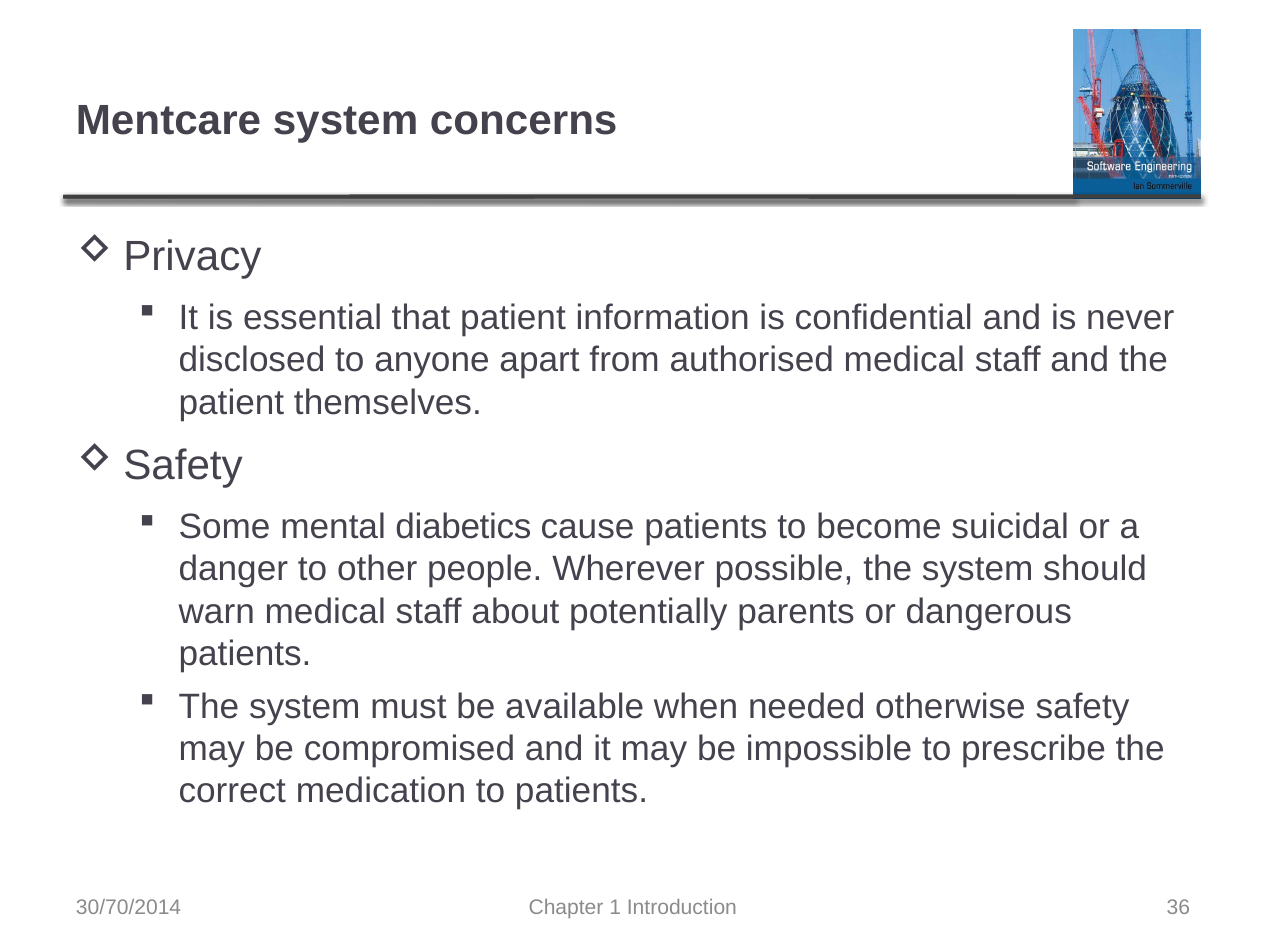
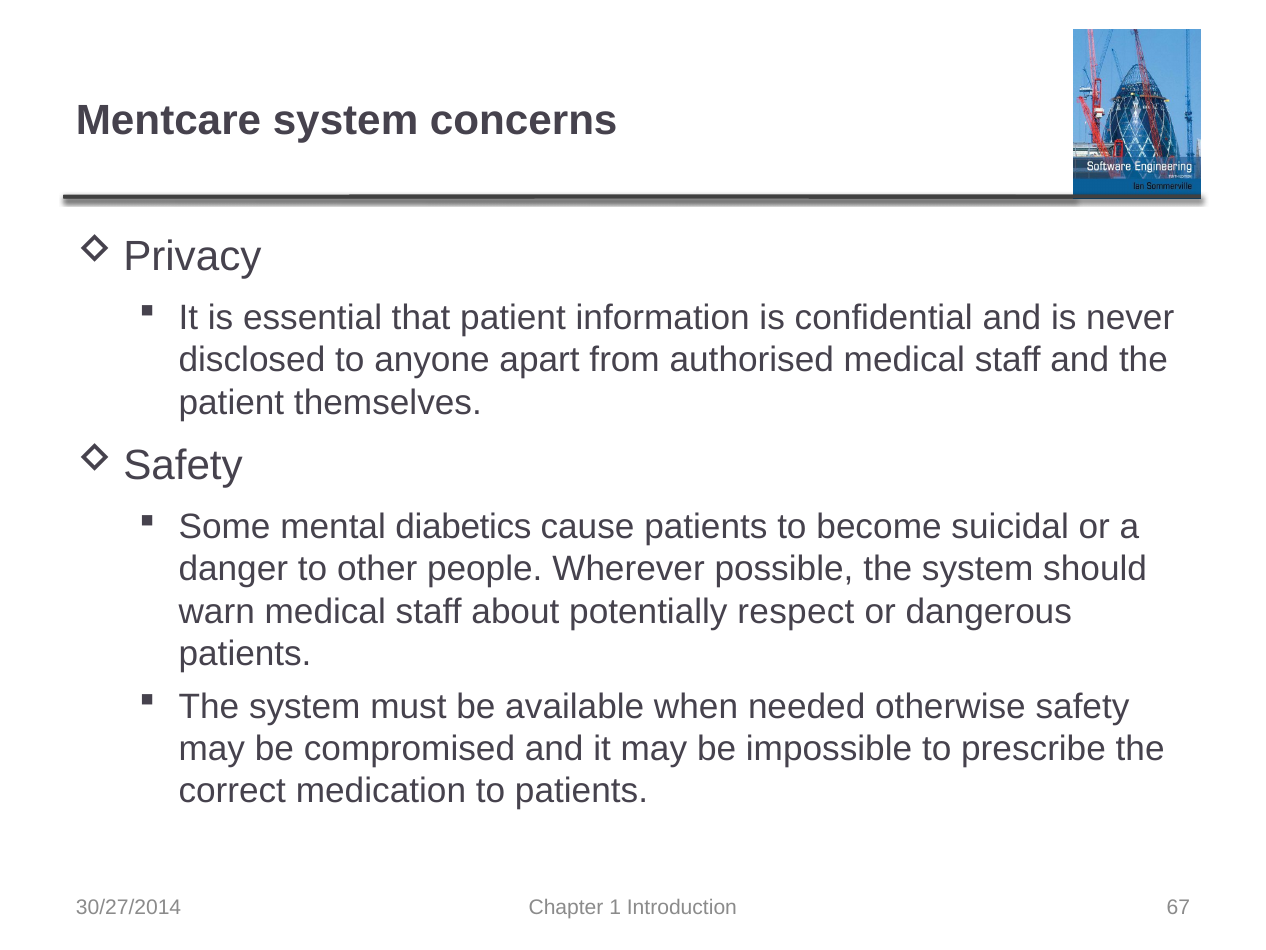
parents: parents -> respect
30/70/2014: 30/70/2014 -> 30/27/2014
36: 36 -> 67
